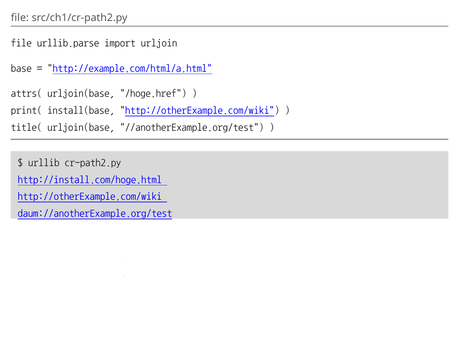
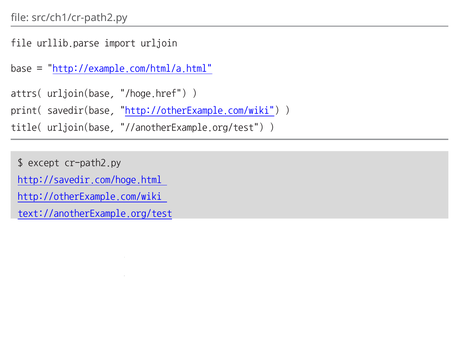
install(base: install(base -> savedir(base
urllib: urllib -> except
http://install.com/hoge.html: http://install.com/hoge.html -> http://savedir.com/hoge.html
daum://anotherExample.org/test: daum://anotherExample.org/test -> text://anotherExample.org/test
